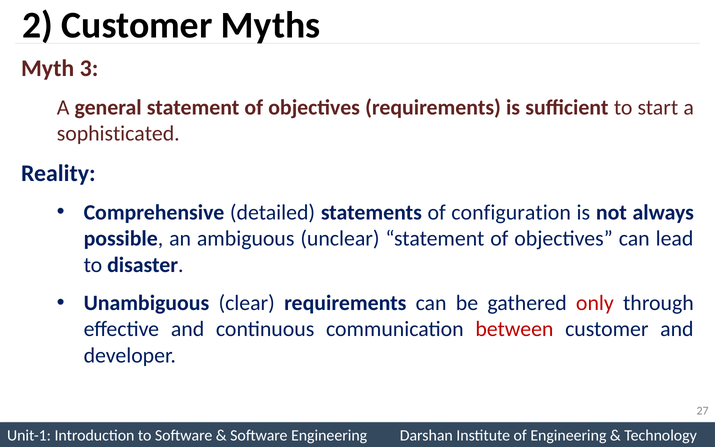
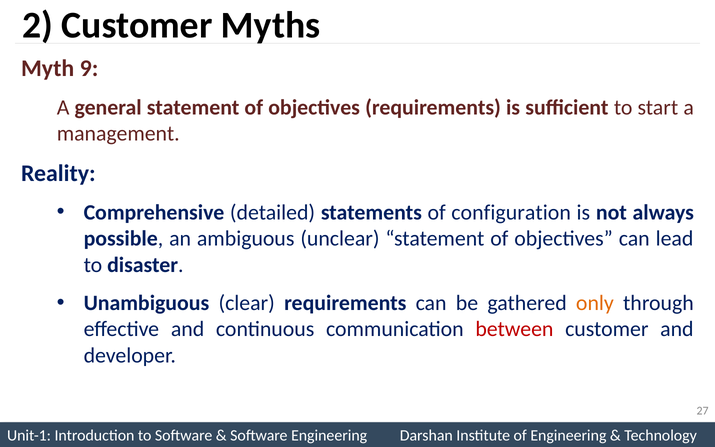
3: 3 -> 9
sophisticated: sophisticated -> management
only colour: red -> orange
